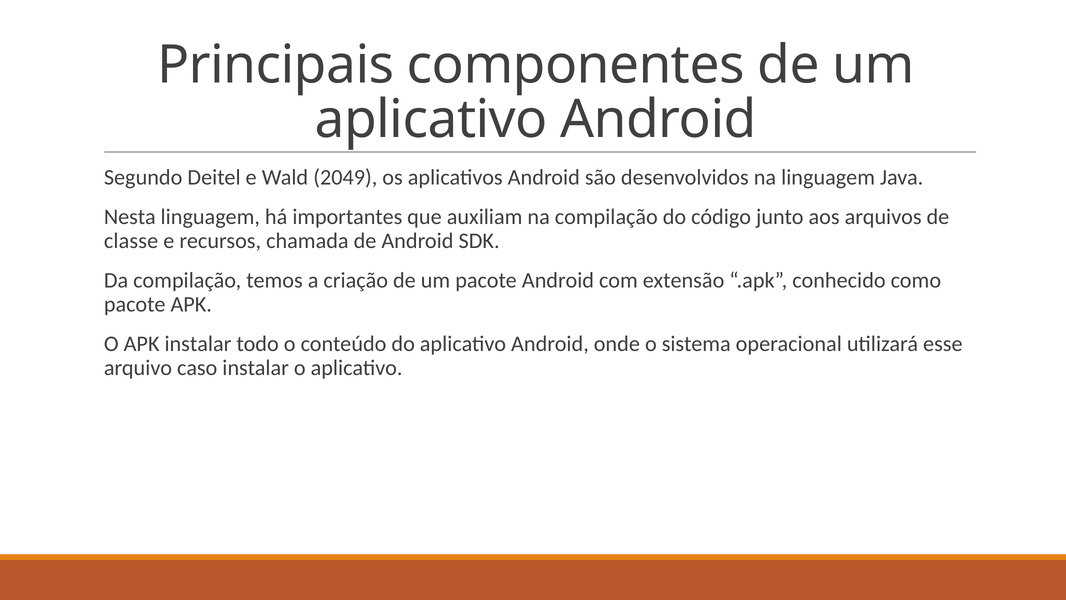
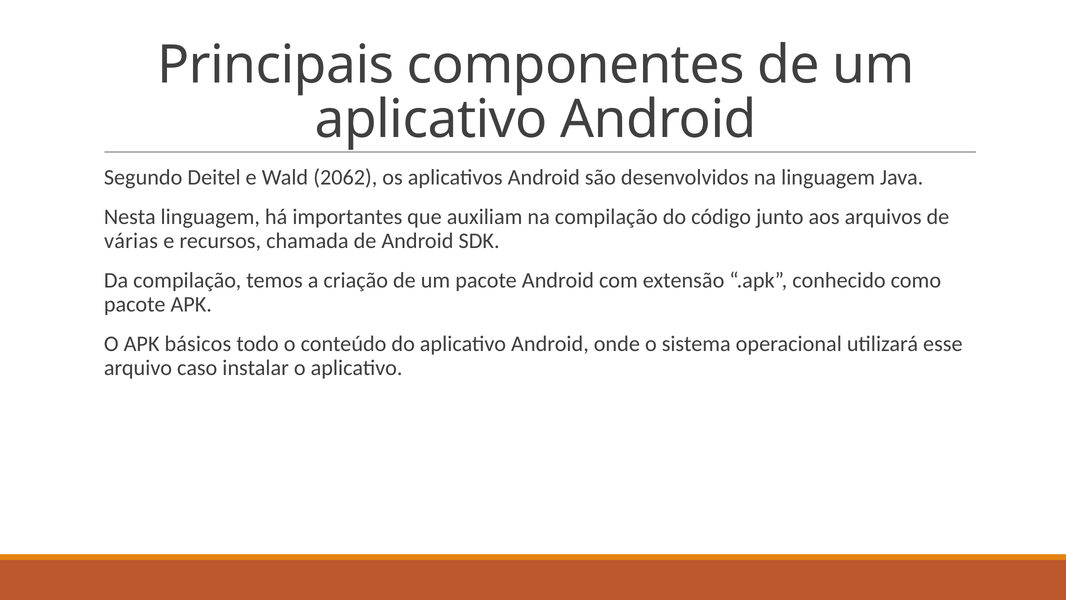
2049: 2049 -> 2062
classe: classe -> várias
APK instalar: instalar -> básicos
